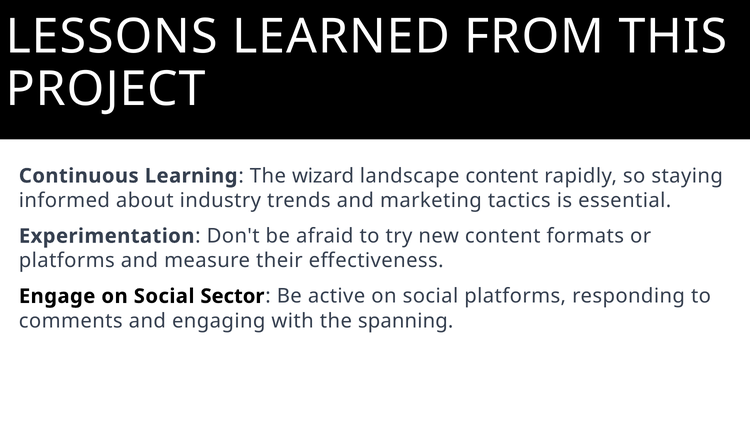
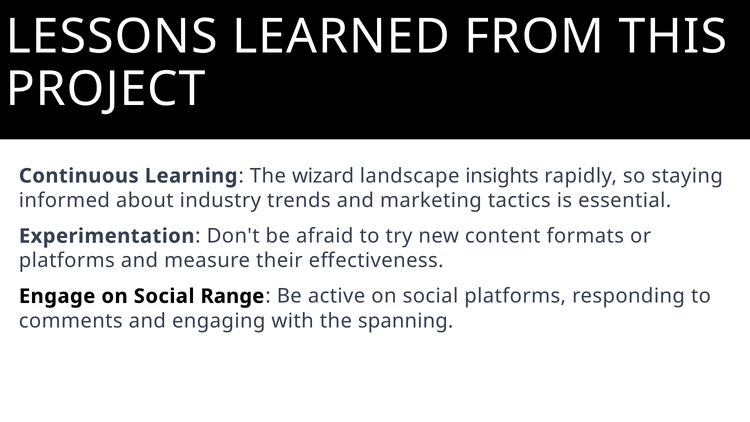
landscape content: content -> insights
Sector: Sector -> Range
